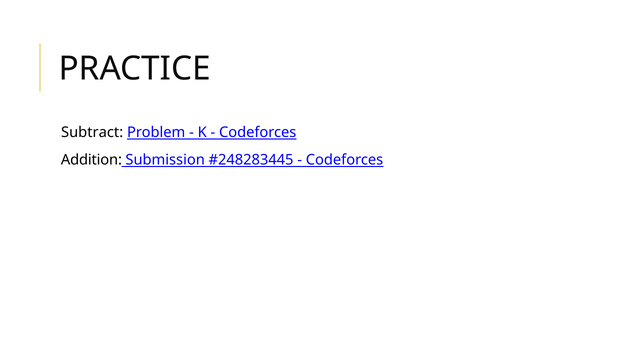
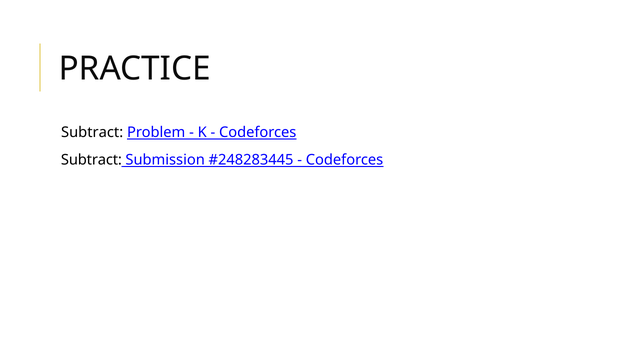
Addition at (91, 160): Addition -> Subtract
